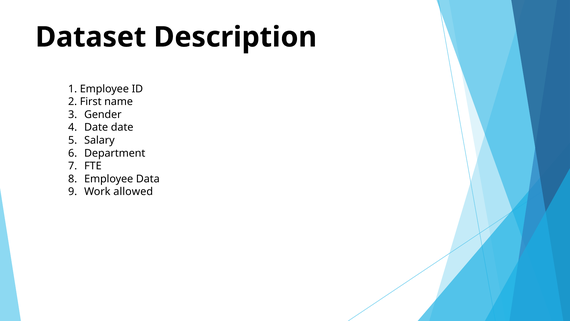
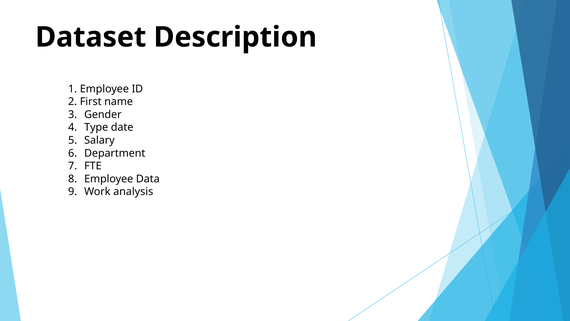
Date at (96, 127): Date -> Type
allowed: allowed -> analysis
